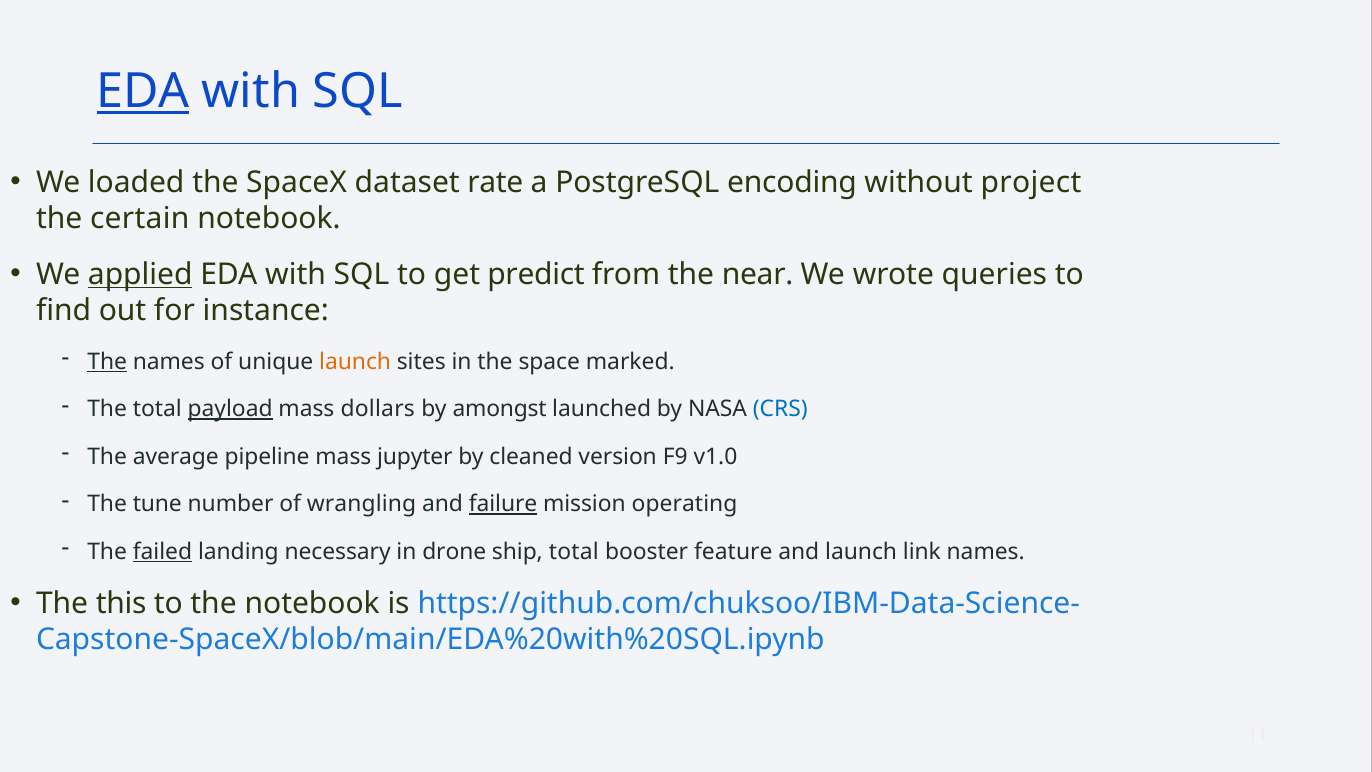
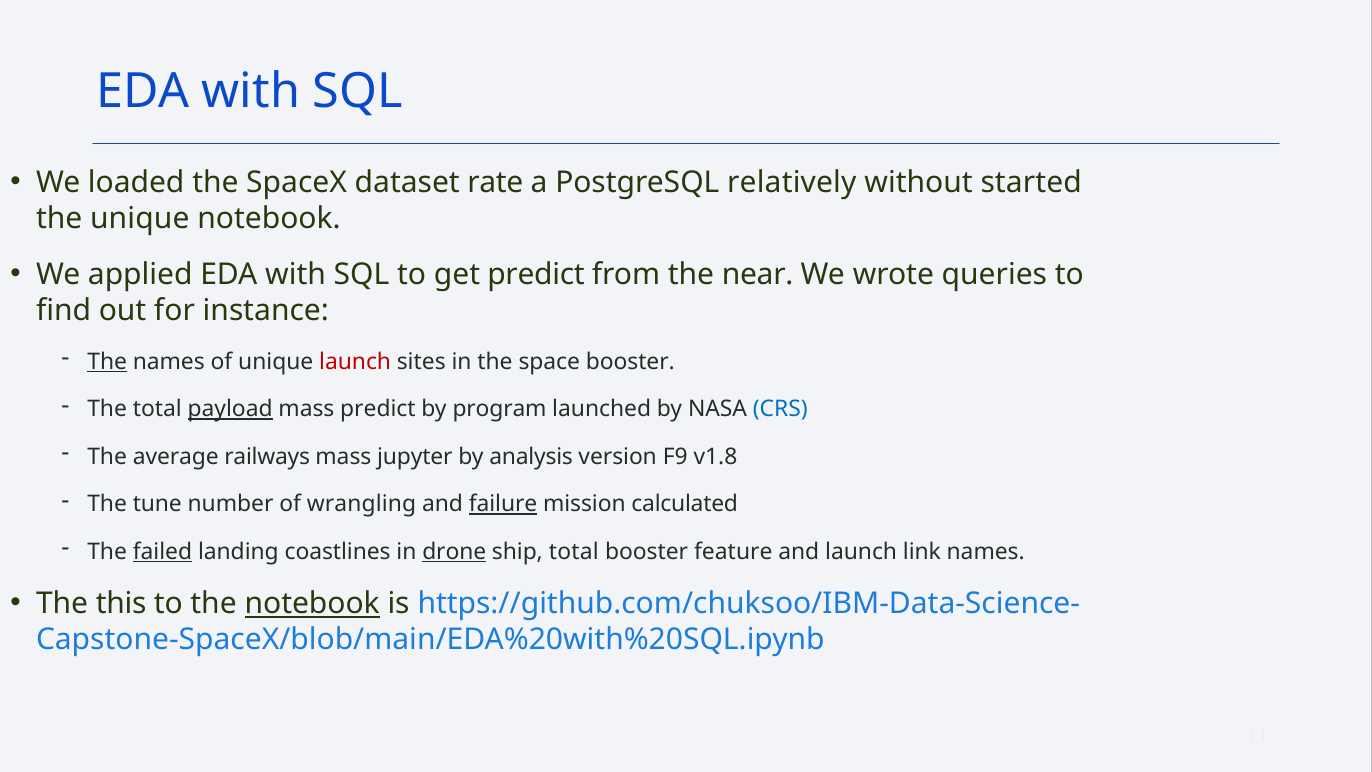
EDA at (143, 92) underline: present -> none
encoding: encoding -> relatively
project: project -> started
the certain: certain -> unique
applied underline: present -> none
launch at (355, 362) colour: orange -> red
space marked: marked -> booster
mass dollars: dollars -> predict
amongst: amongst -> program
pipeline: pipeline -> railways
cleaned: cleaned -> analysis
v1.0: v1.0 -> v1.8
operating: operating -> calculated
necessary: necessary -> coastlines
drone underline: none -> present
notebook at (312, 604) underline: none -> present
